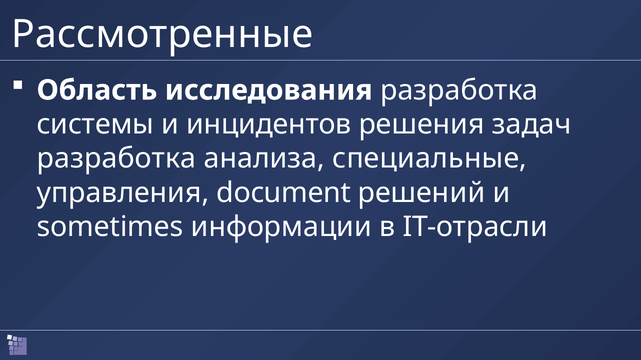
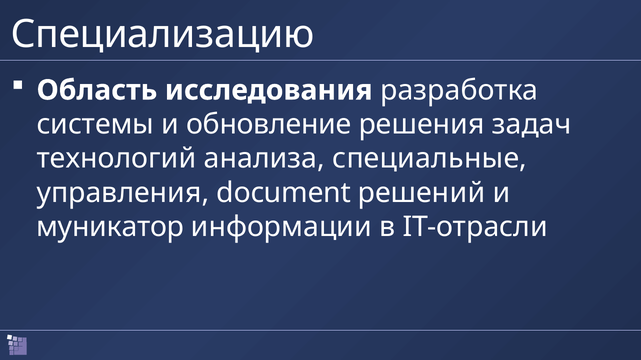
Рассмотренные: Рассмотренные -> Специализацию
инцидентов: инцидентов -> обновление
разработка at (116, 159): разработка -> технологий
sometimes: sometimes -> муникатор
